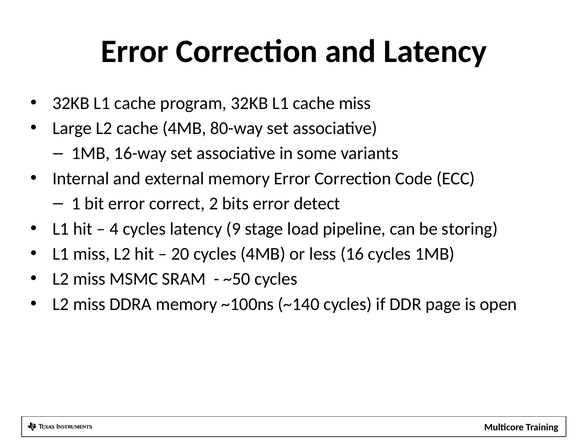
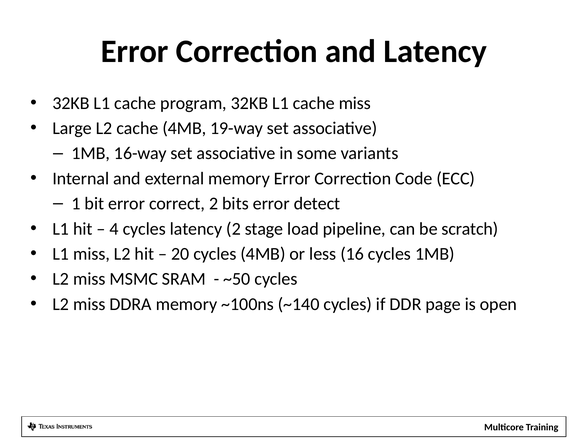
80-way: 80-way -> 19-way
latency 9: 9 -> 2
storing: storing -> scratch
